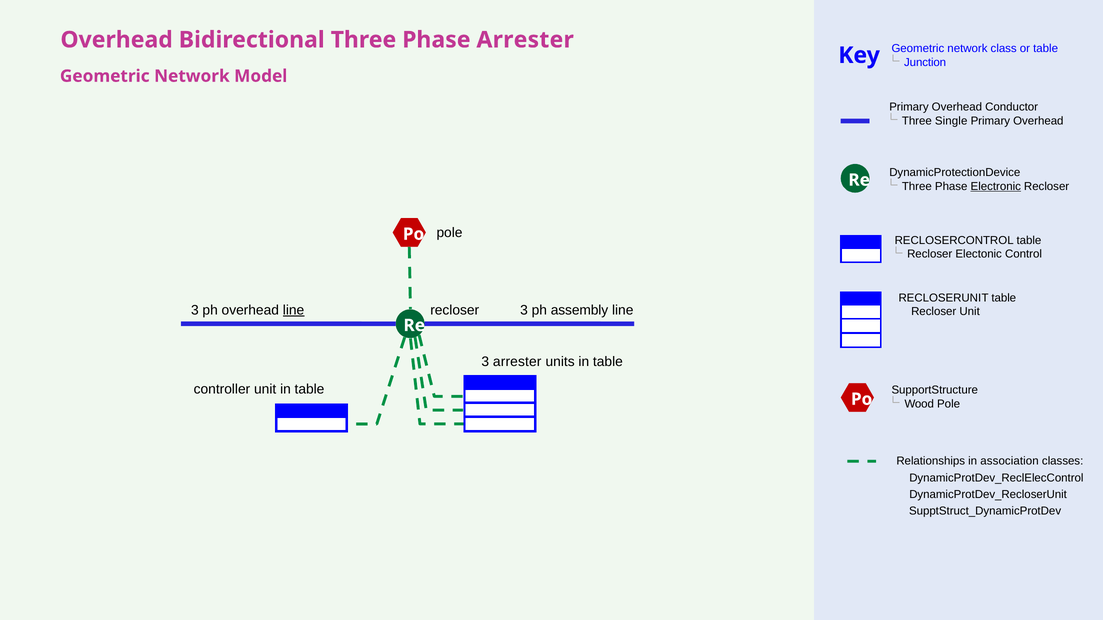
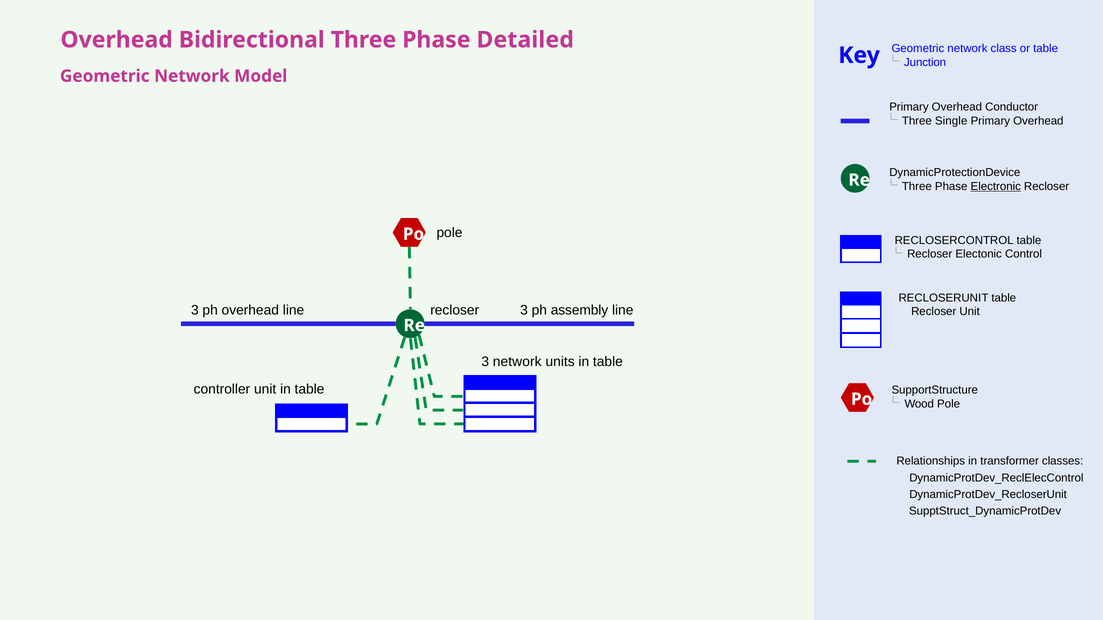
Phase Arrester: Arrester -> Detailed
line at (294, 310) underline: present -> none
3 arrester: arrester -> network
association: association -> transformer
